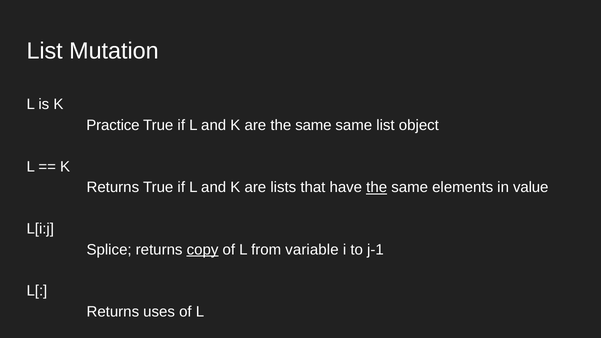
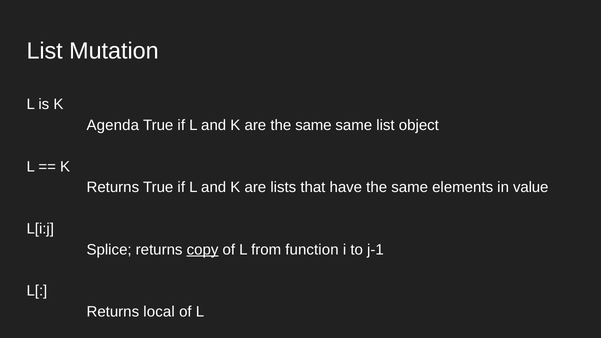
Practice: Practice -> Agenda
the at (377, 187) underline: present -> none
variable: variable -> function
uses: uses -> local
